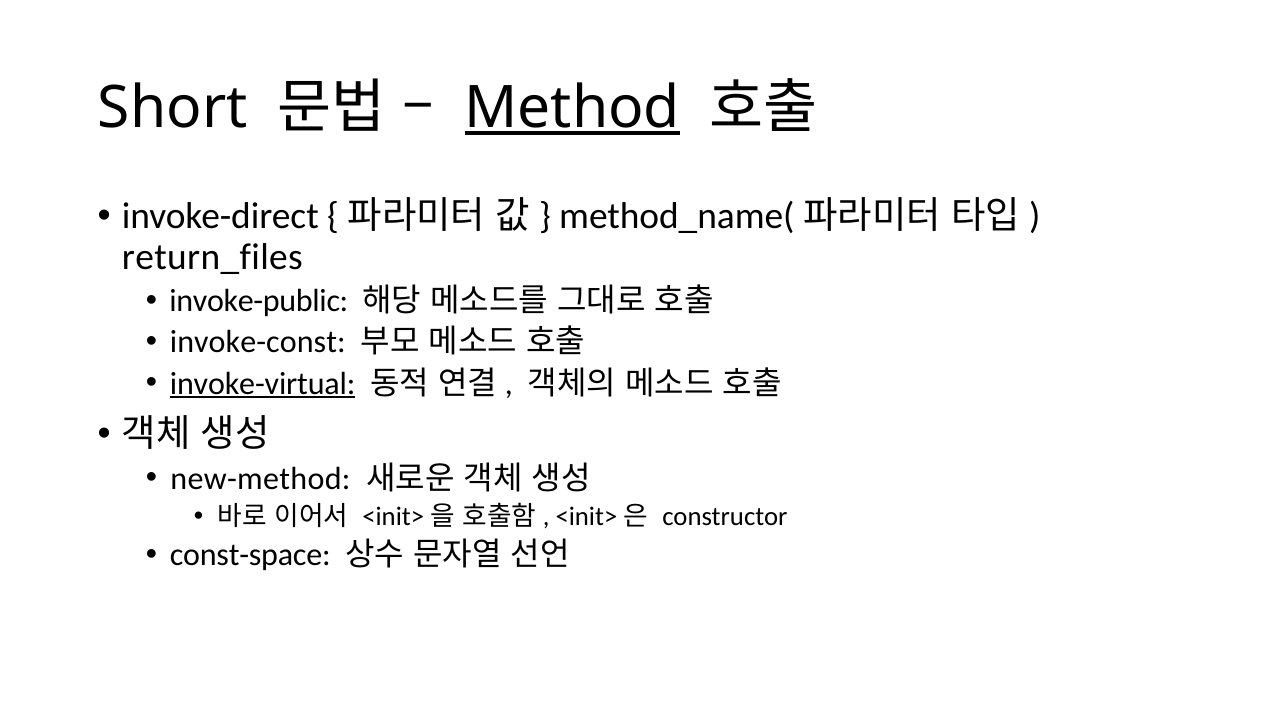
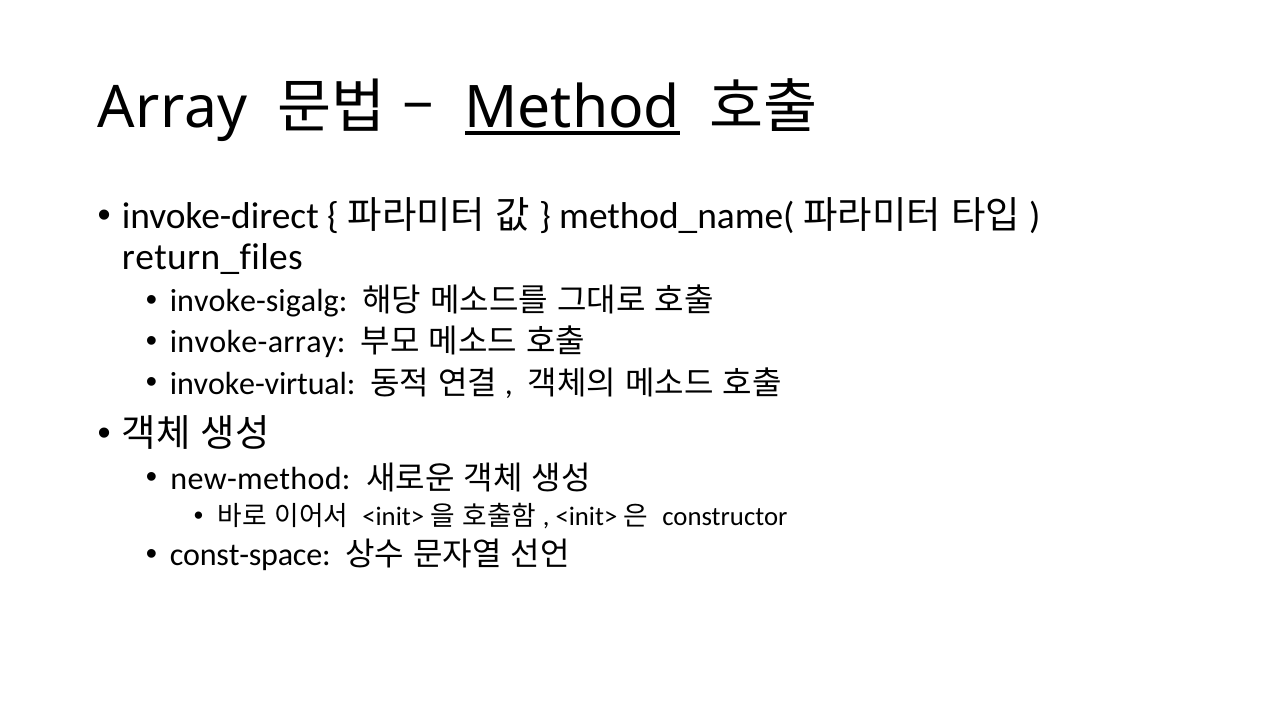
Short: Short -> Array
invoke-public: invoke-public -> invoke-sigalg
invoke-const: invoke-const -> invoke-array
invoke-virtual underline: present -> none
